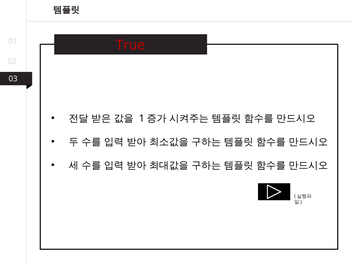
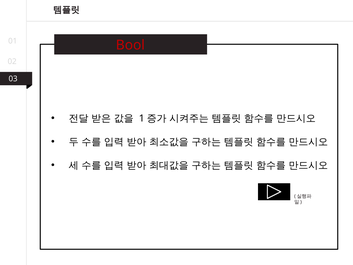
True: True -> Bool
